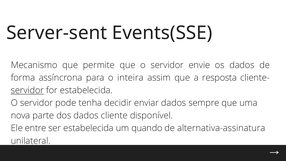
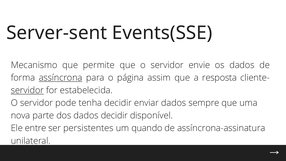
assíncrona underline: none -> present
inteira: inteira -> página
dados cliente: cliente -> decidir
ser estabelecida: estabelecida -> persistentes
alternativa-assinatura: alternativa-assinatura -> assíncrona-assinatura
